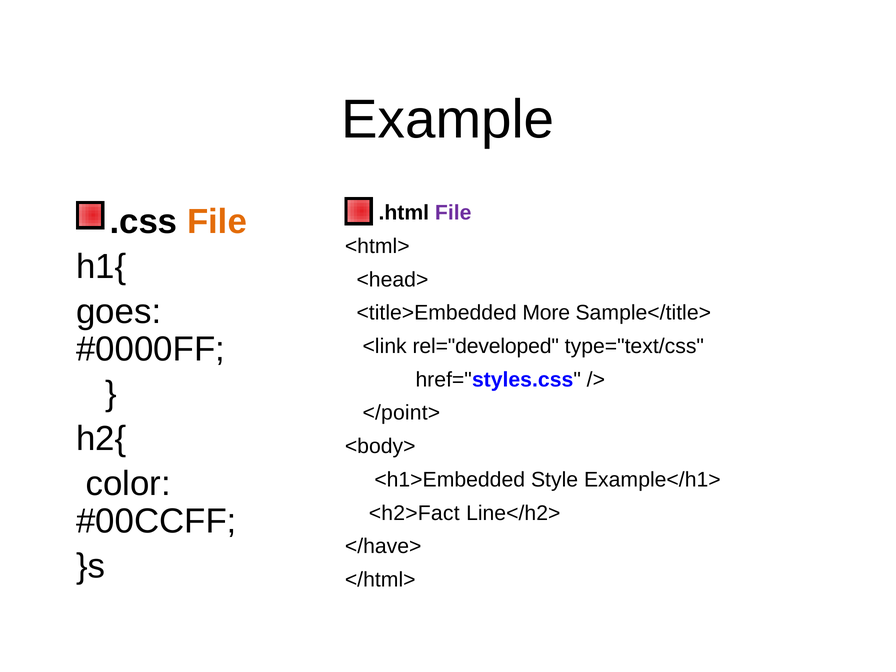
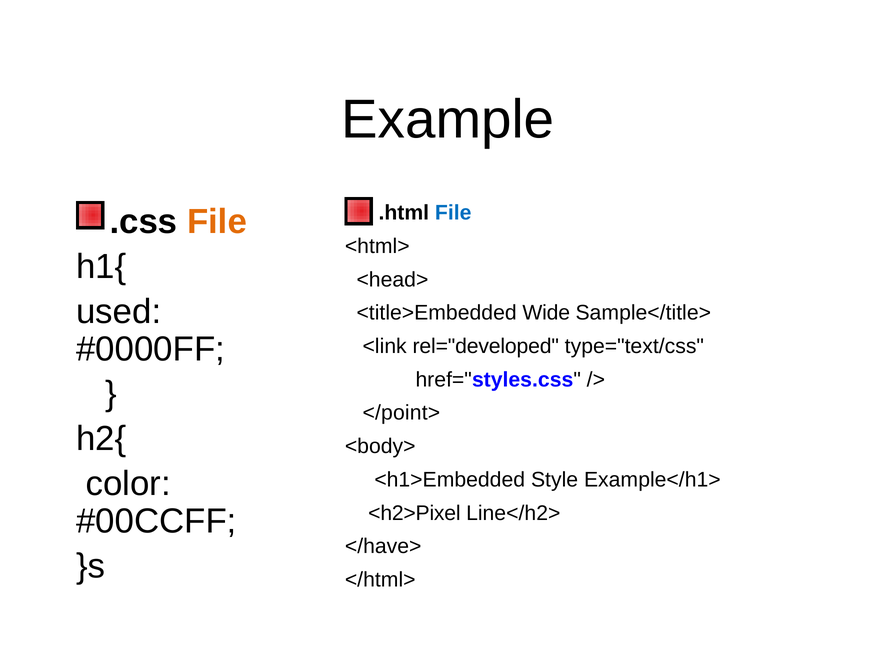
File at (453, 213) colour: purple -> blue
goes: goes -> used
More: More -> Wide
<h2>Fact: <h2>Fact -> <h2>Pixel
